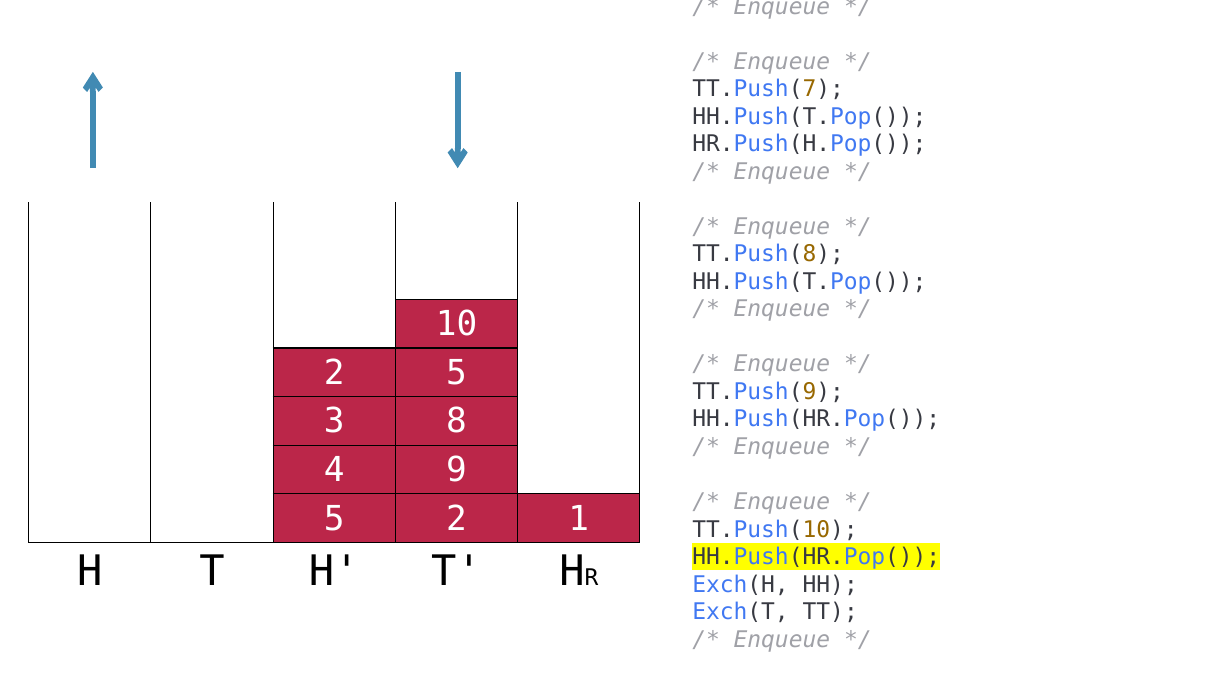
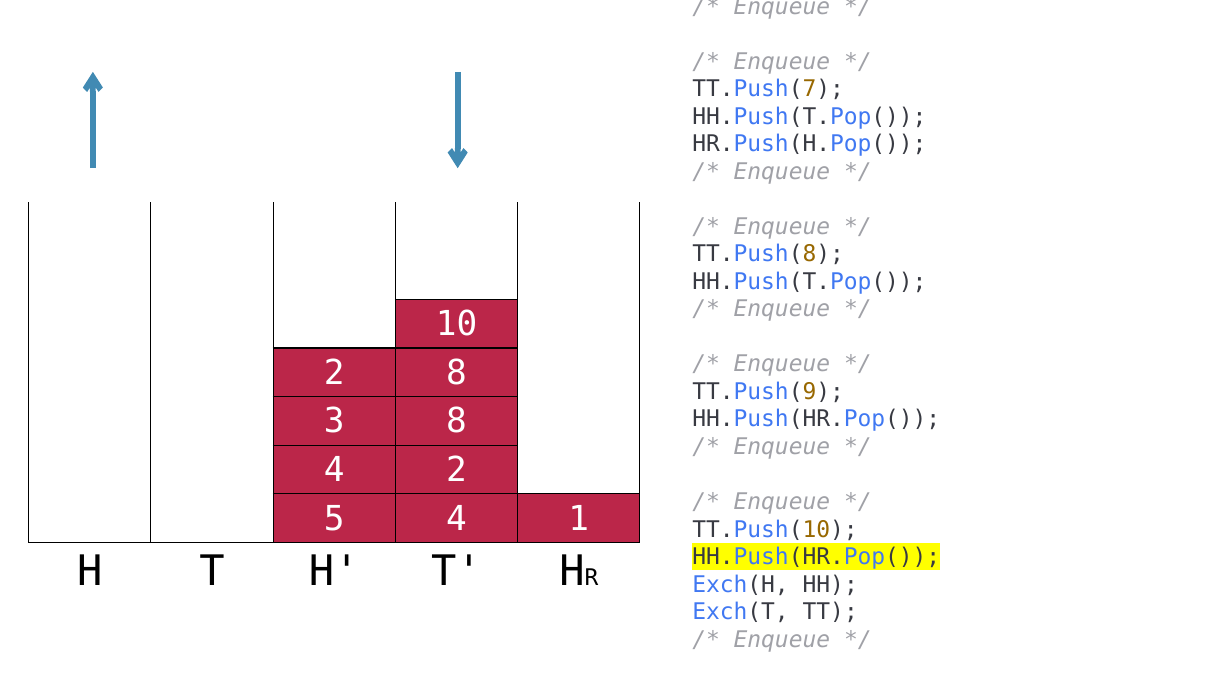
2 5: 5 -> 8
4 9: 9 -> 2
5 2: 2 -> 4
